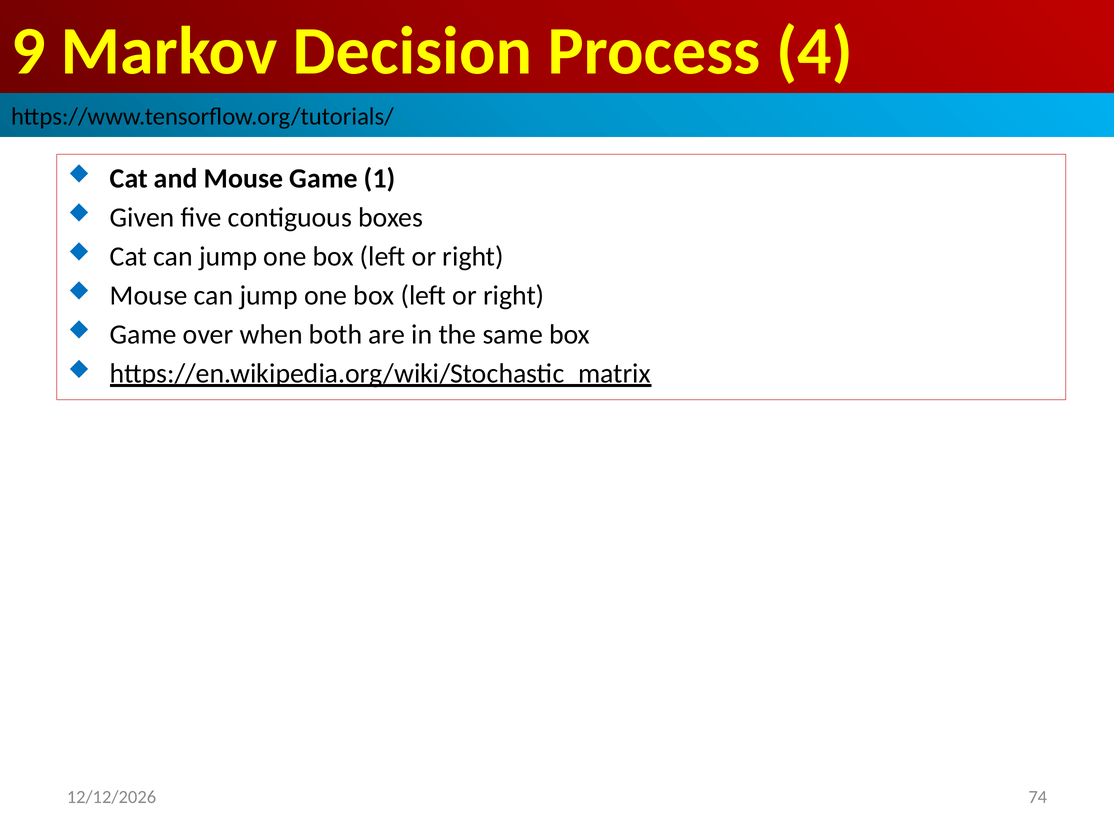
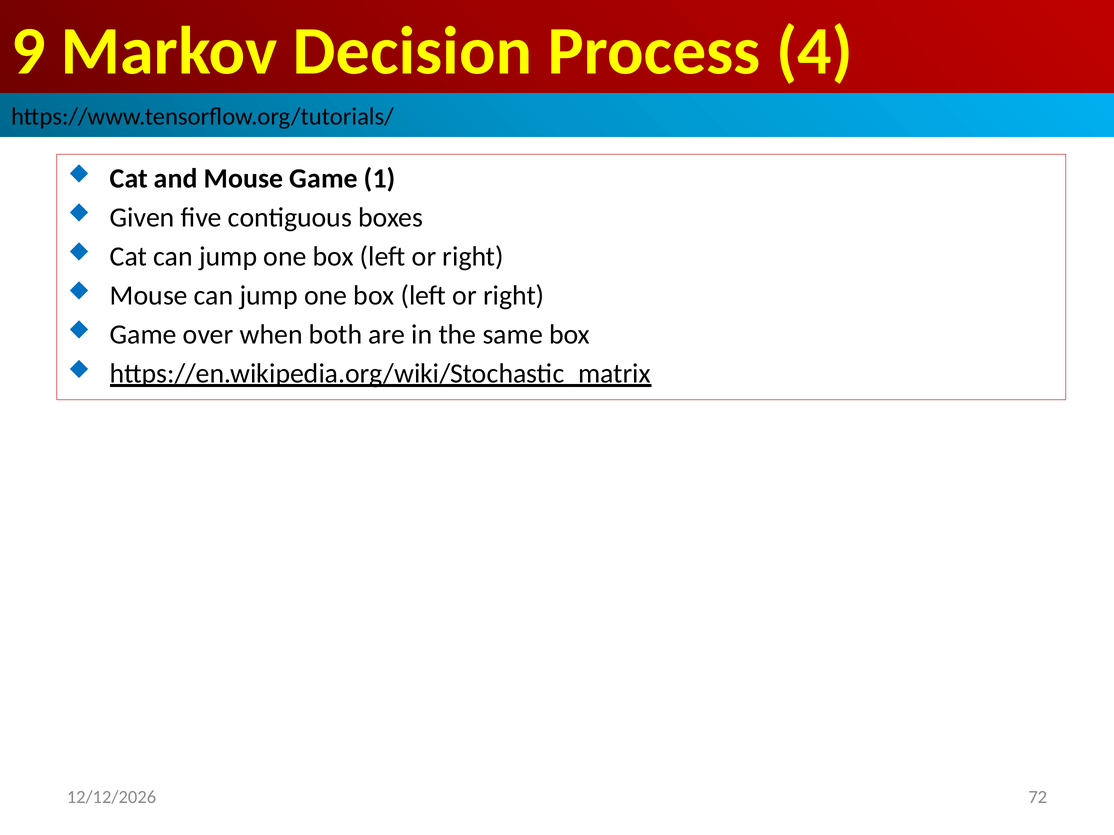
74: 74 -> 72
